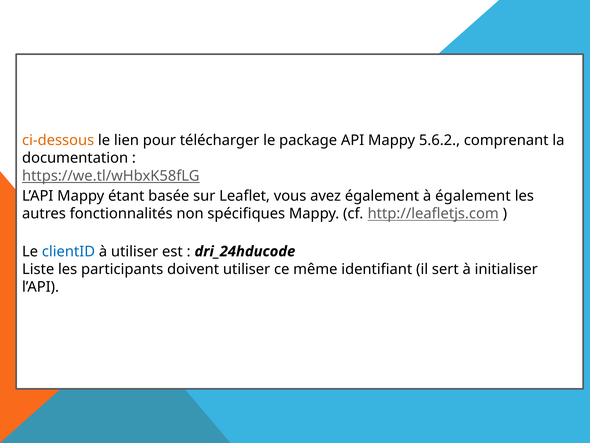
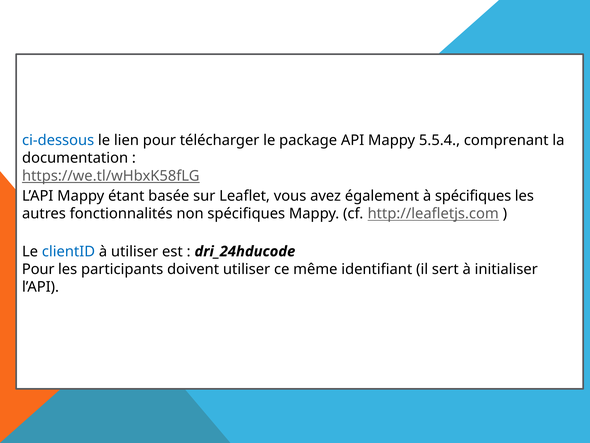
ci-dessous colour: orange -> blue
5.6.2: 5.6.2 -> 5.5.4
à également: également -> spécifiques
Liste at (38, 269): Liste -> Pour
